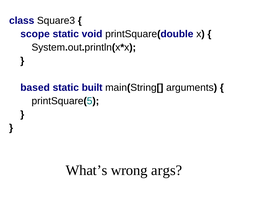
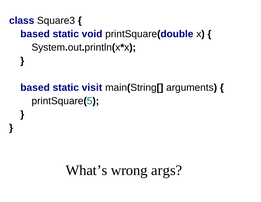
scope at (35, 34): scope -> based
built: built -> visit
